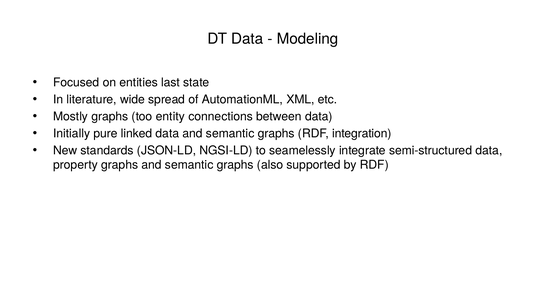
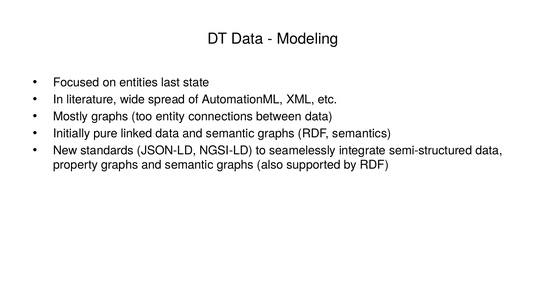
integration: integration -> semantics
